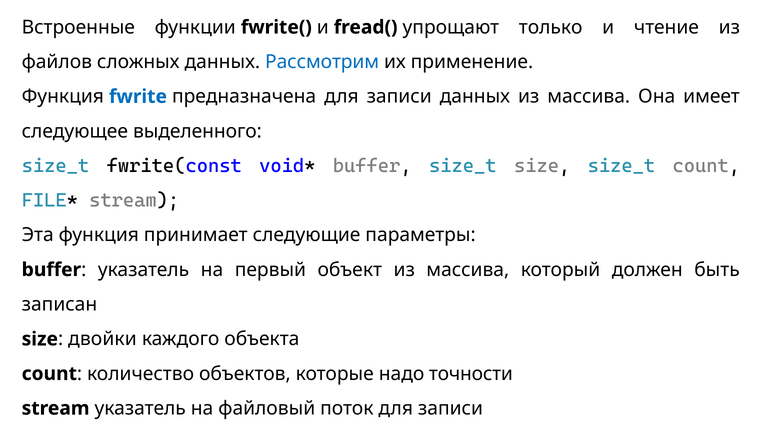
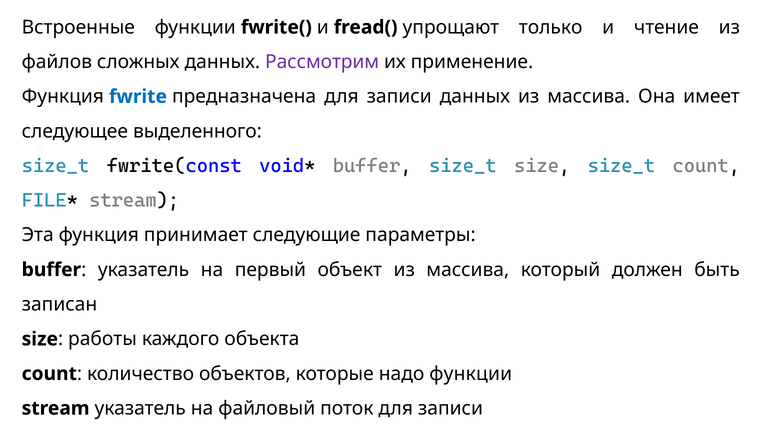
Рассмотрим colour: blue -> purple
двойки: двойки -> работы
надо точности: точности -> функции
